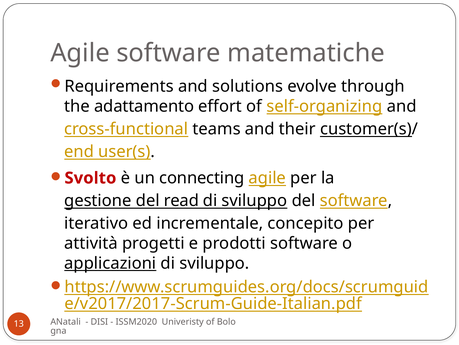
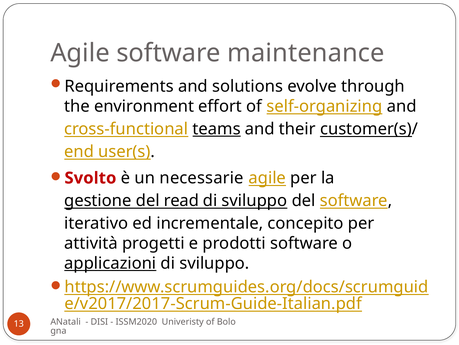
matematiche: matematiche -> maintenance
adattamento: adattamento -> environment
teams underline: none -> present
connecting: connecting -> necessarie
